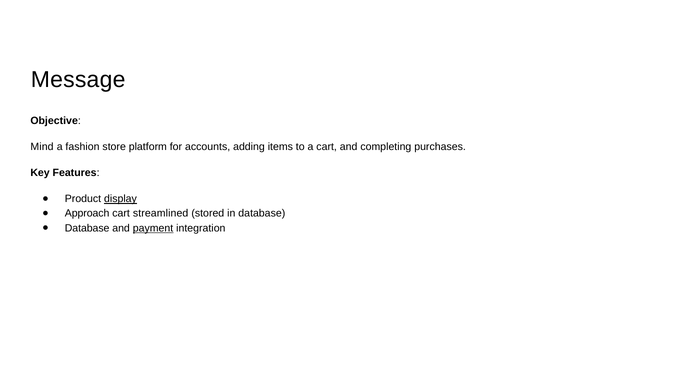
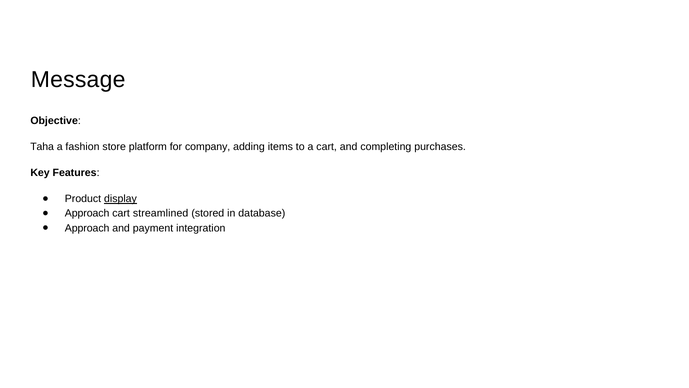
Mind: Mind -> Taha
accounts: accounts -> company
Database at (87, 228): Database -> Approach
payment underline: present -> none
